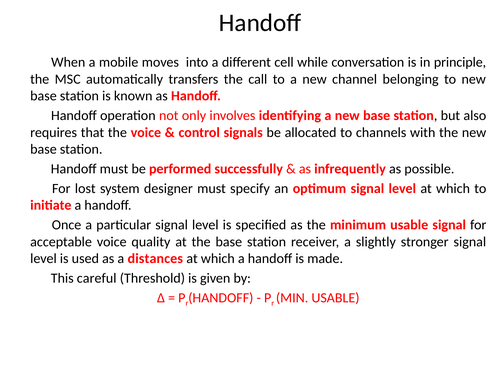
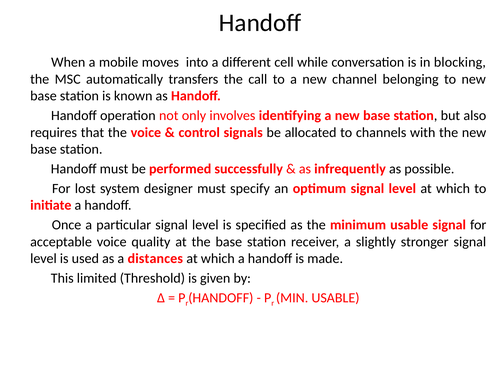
principle: principle -> blocking
careful: careful -> limited
